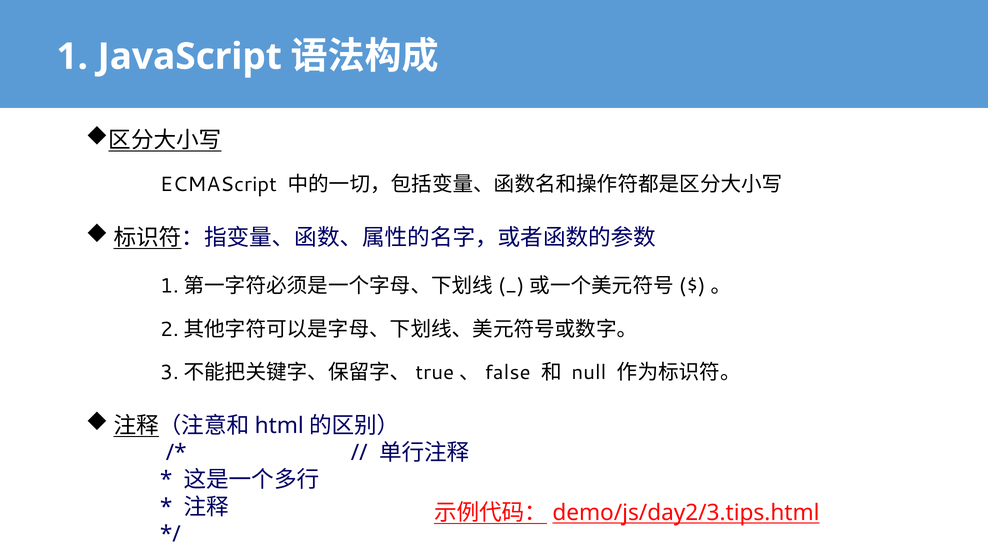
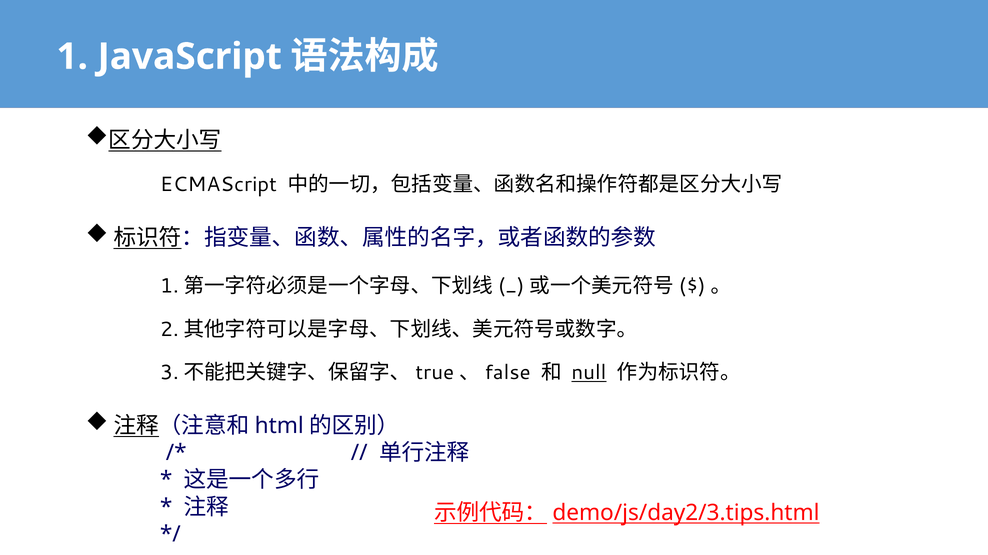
null underline: none -> present
